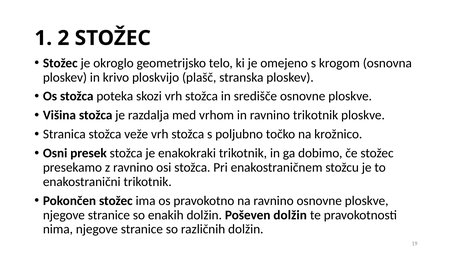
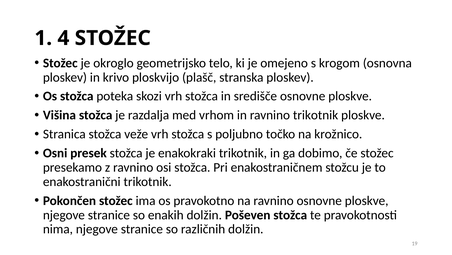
2: 2 -> 4
Poševen dolžin: dolžin -> stožca
